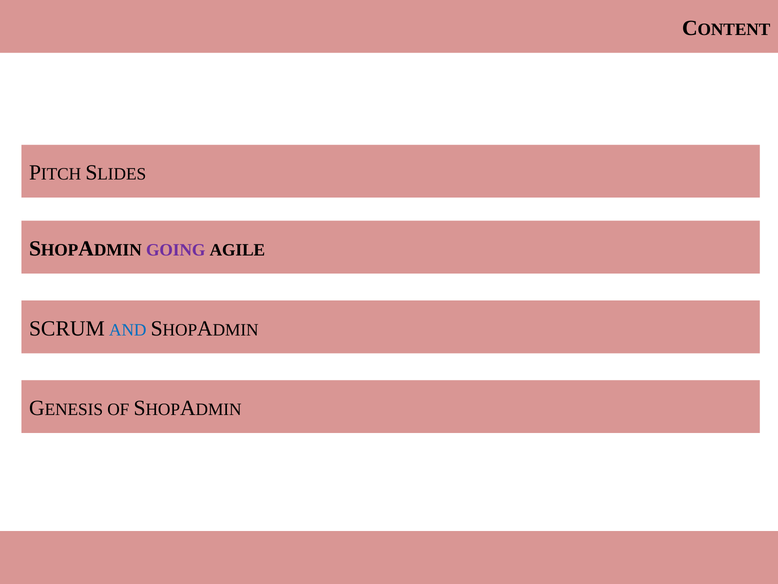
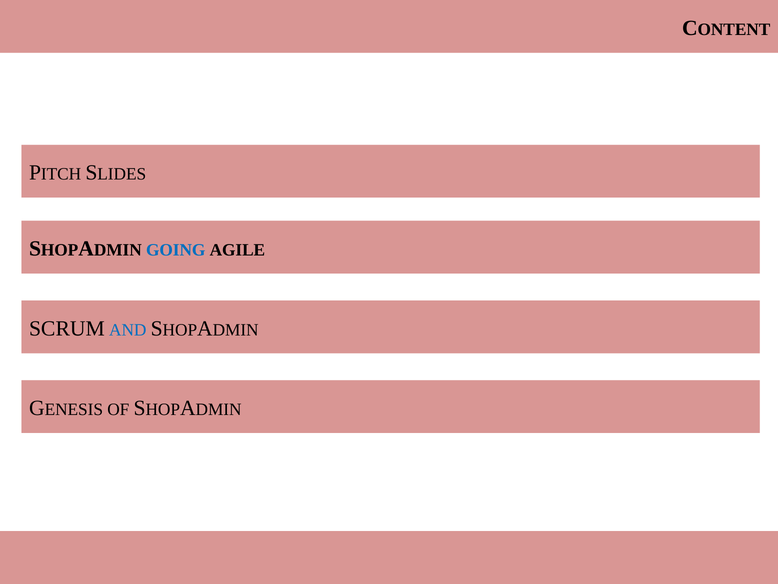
GOING colour: purple -> blue
